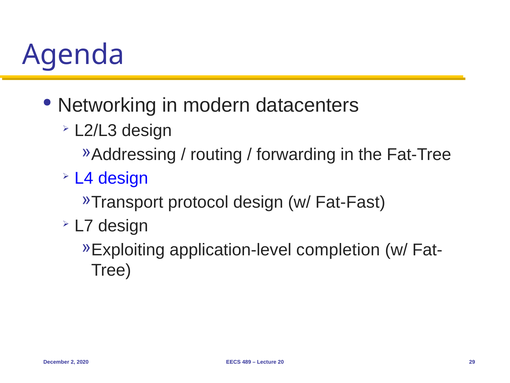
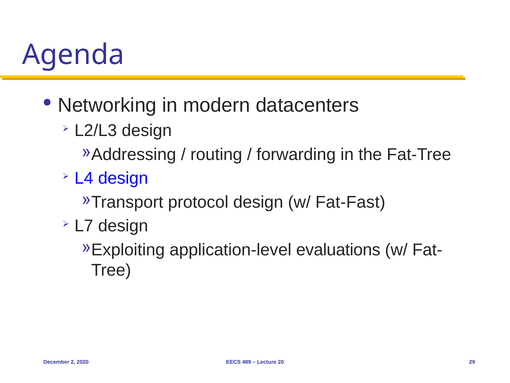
completion: completion -> evaluations
